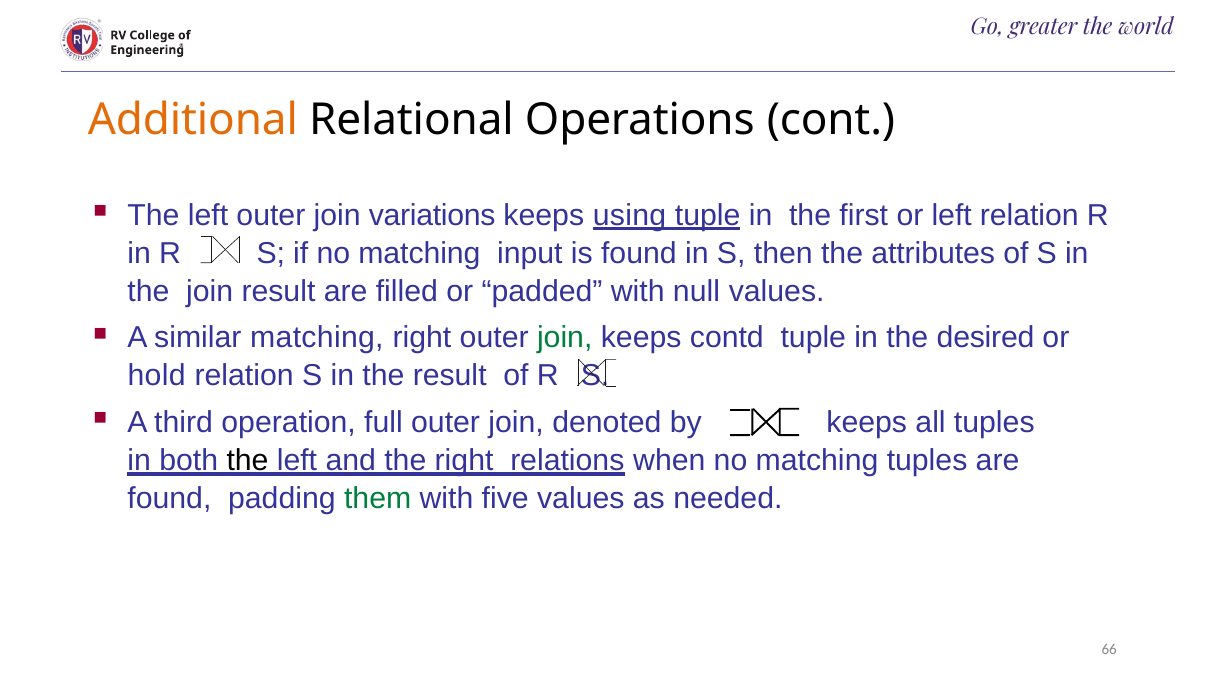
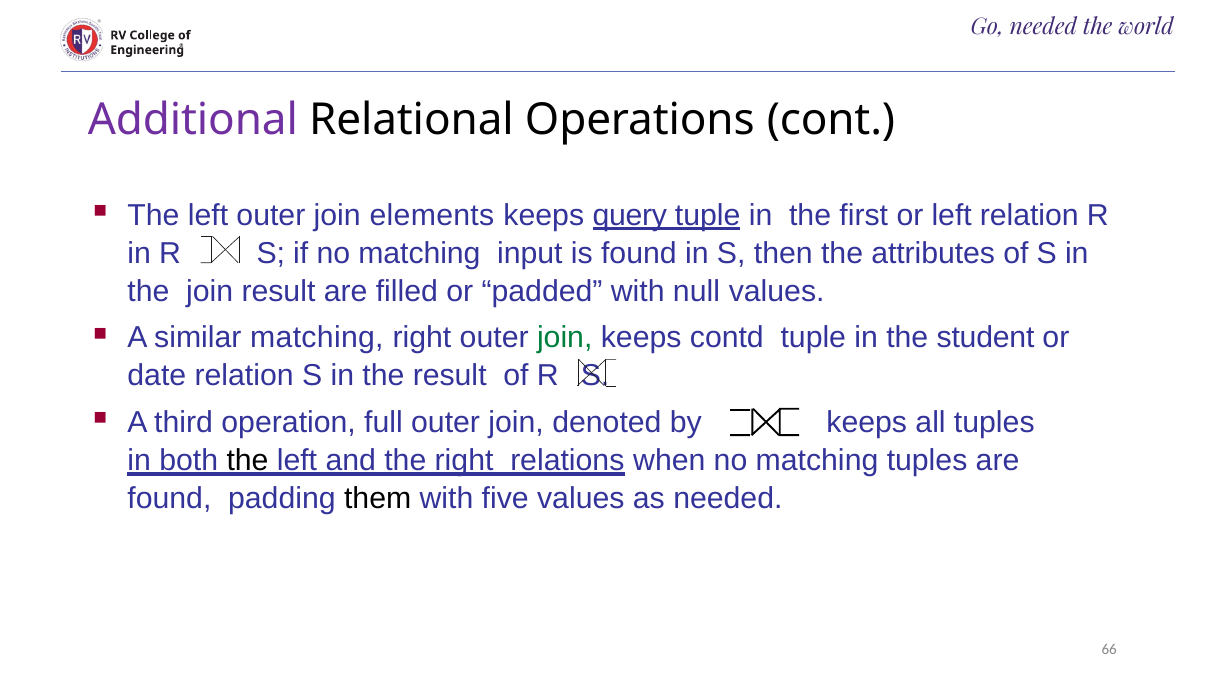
Go greater: greater -> needed
Additional colour: orange -> purple
variations: variations -> elements
using: using -> query
desired: desired -> student
hold: hold -> date
them colour: green -> black
